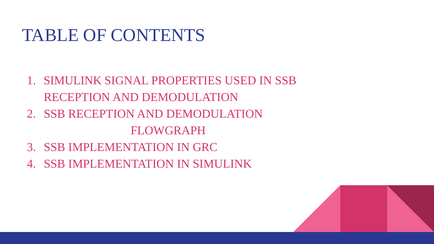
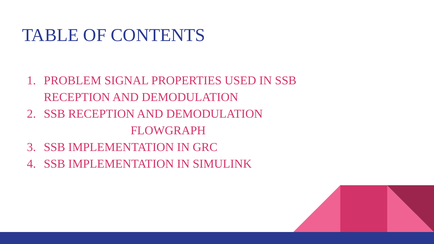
SIMULINK at (73, 81): SIMULINK -> PROBLEM
